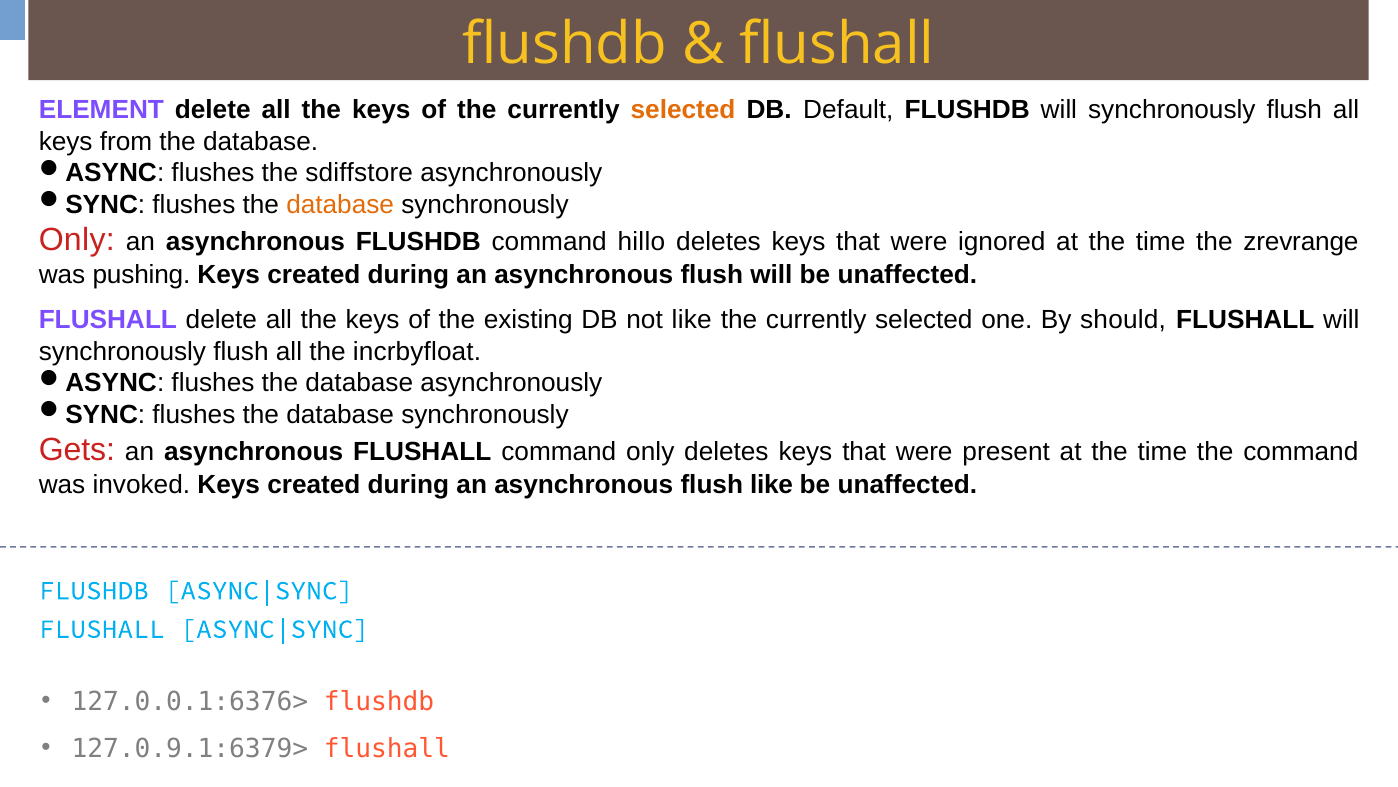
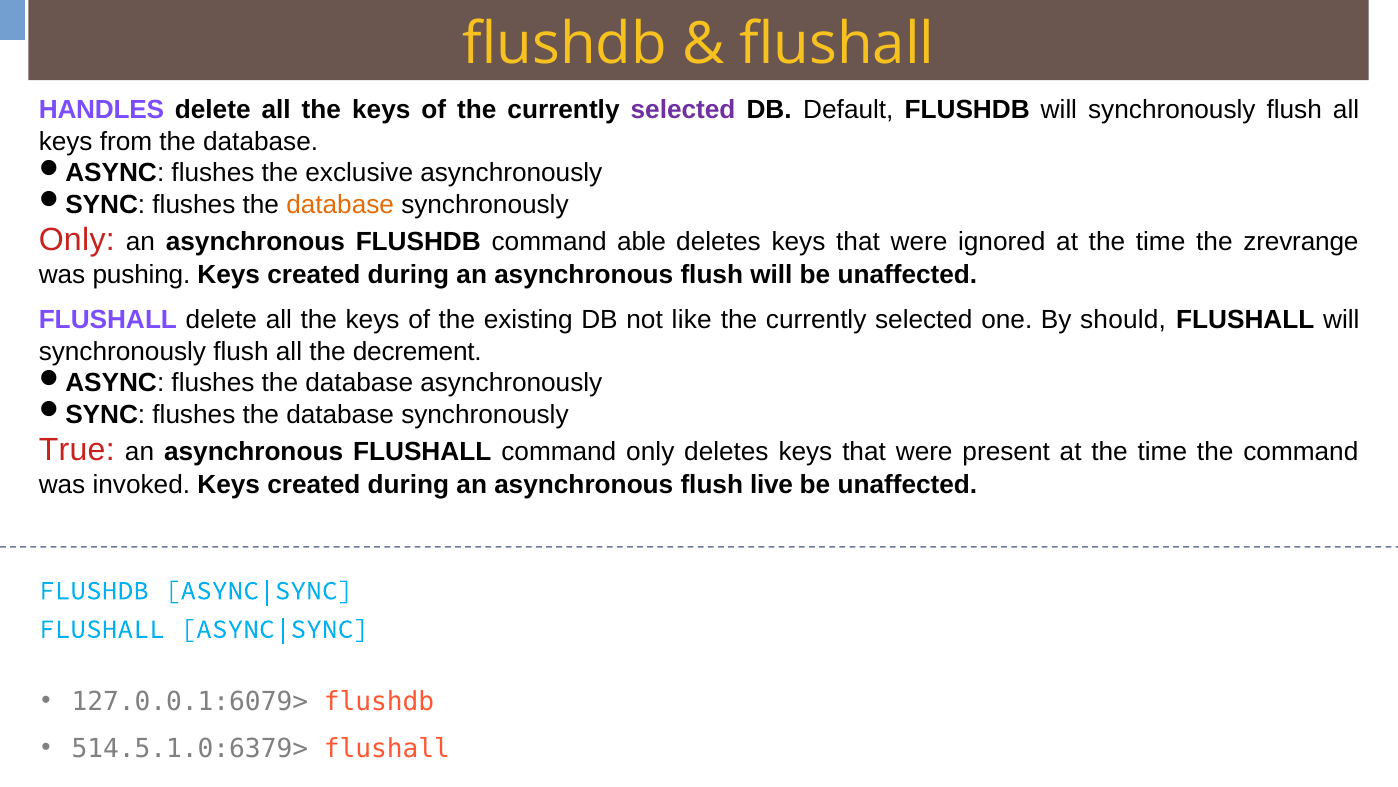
ELEMENT: ELEMENT -> HANDLES
selected at (683, 110) colour: orange -> purple
sdiffstore: sdiffstore -> exclusive
hillo: hillo -> able
incrbyfloat: incrbyfloat -> decrement
Gets: Gets -> True
flush like: like -> live
127.0.0.1:6376>: 127.0.0.1:6376> -> 127.0.0.1:6079>
127.0.9.1:6379>: 127.0.9.1:6379> -> 514.5.1.0:6379>
